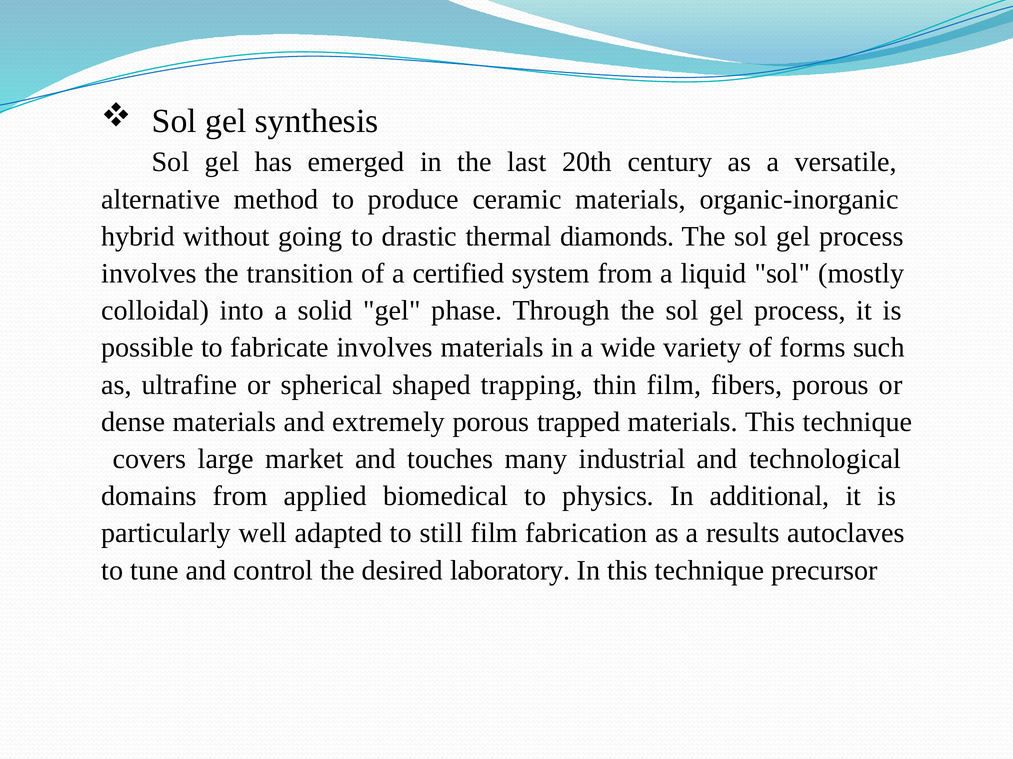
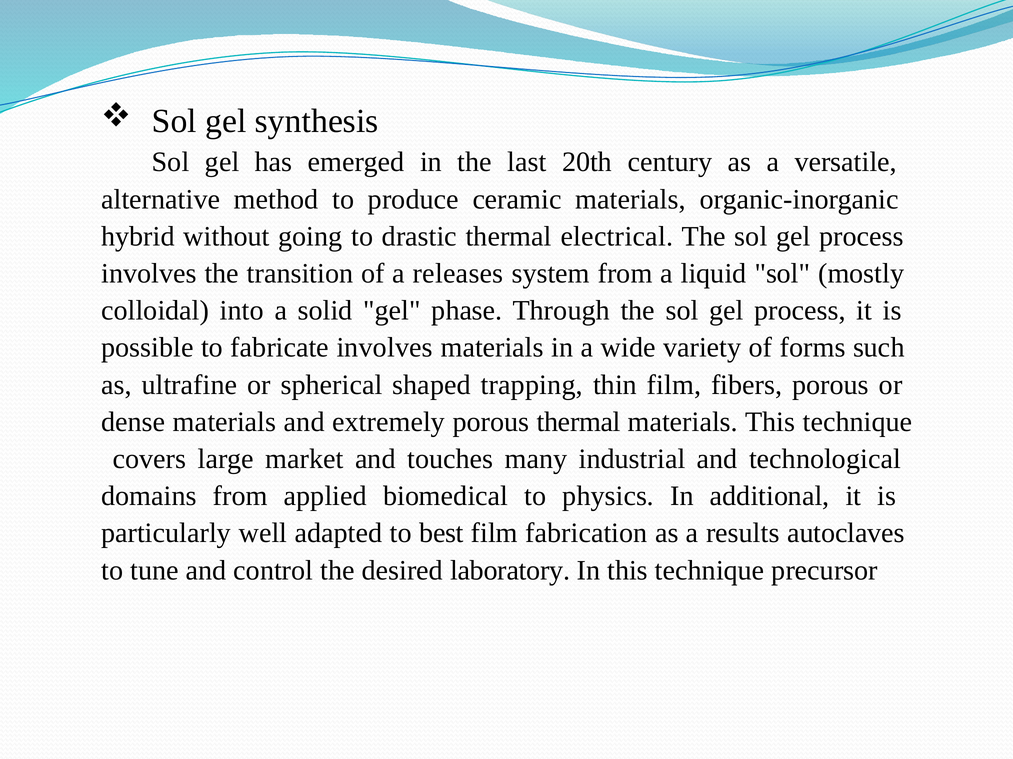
diamonds: diamonds -> electrical
certified: certified -> releases
porous trapped: trapped -> thermal
still: still -> best
